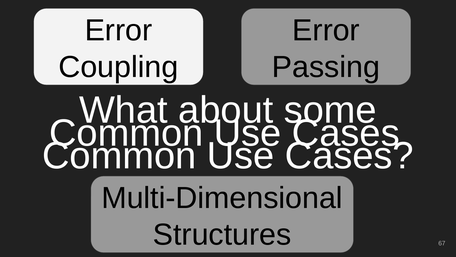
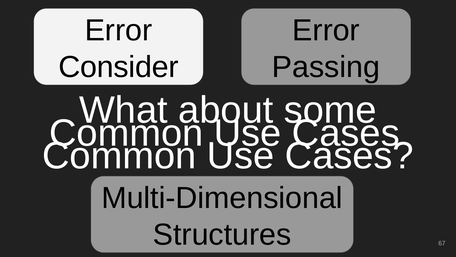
Coupling: Coupling -> Consider
